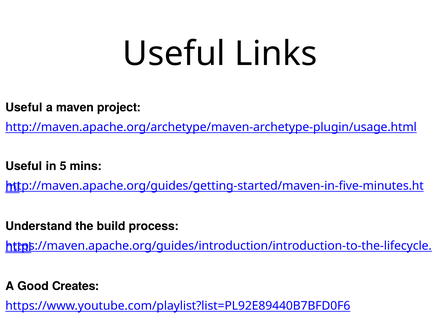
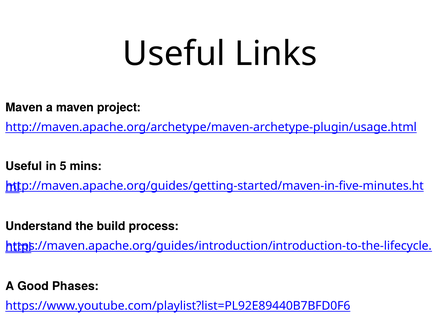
Useful at (24, 108): Useful -> Maven
Creates: Creates -> Phases
